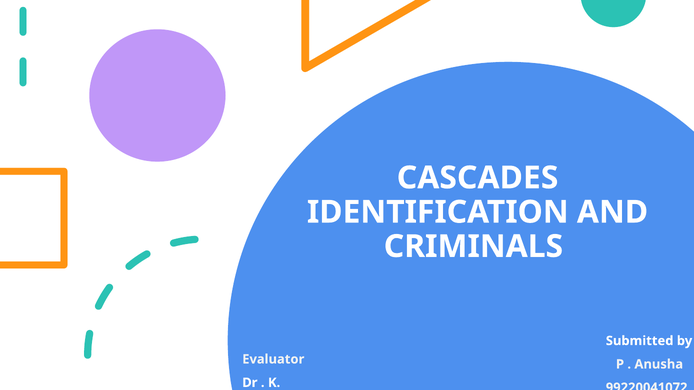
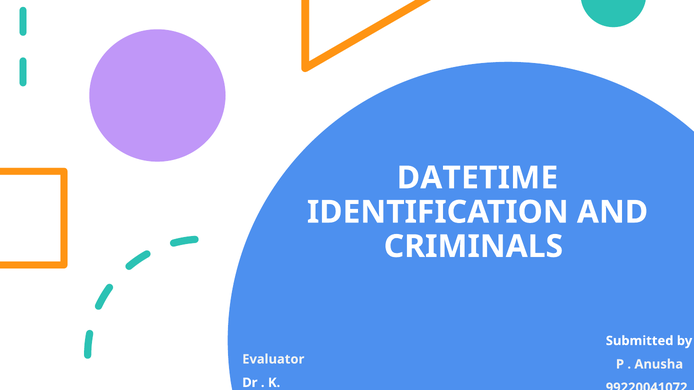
CASCADES: CASCADES -> DATETIME
